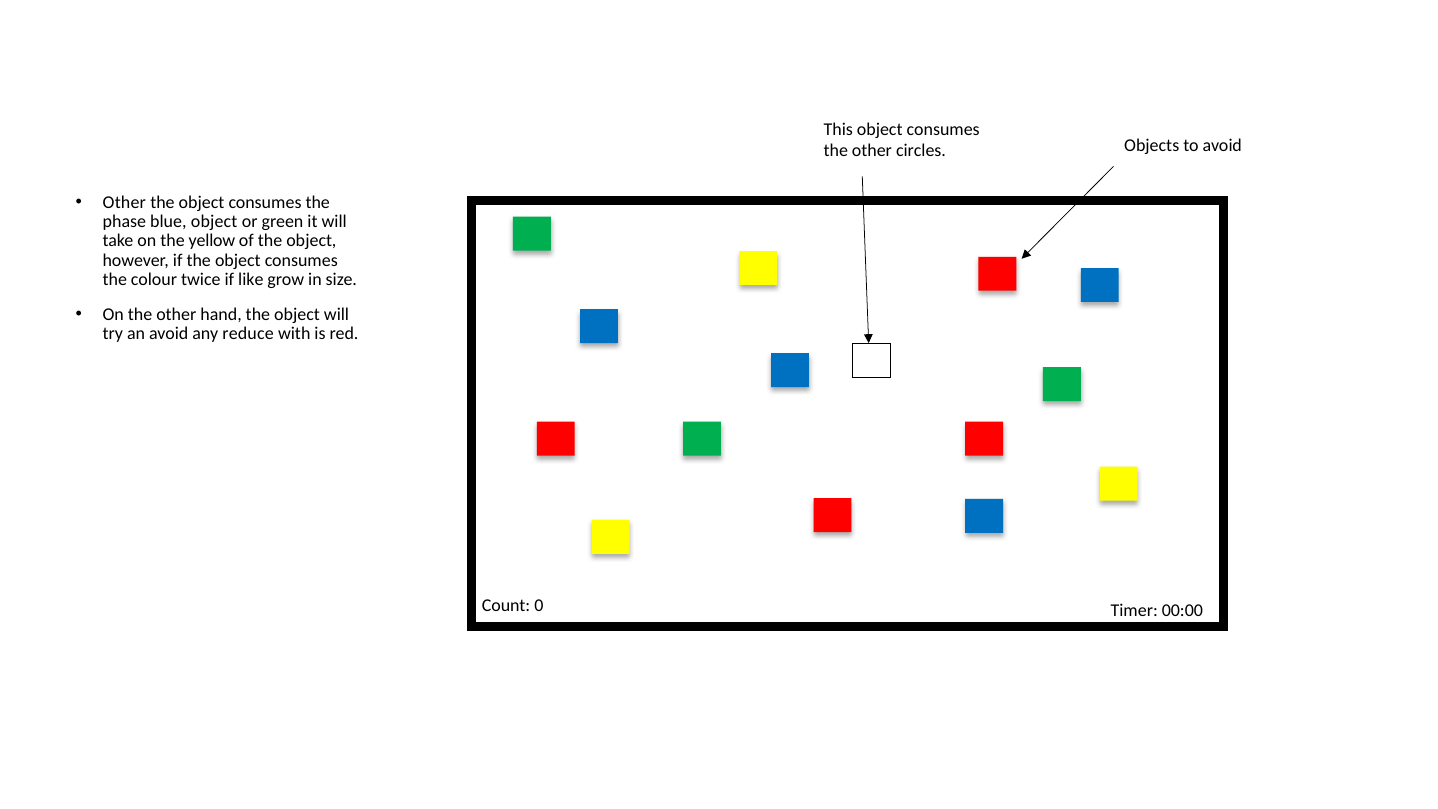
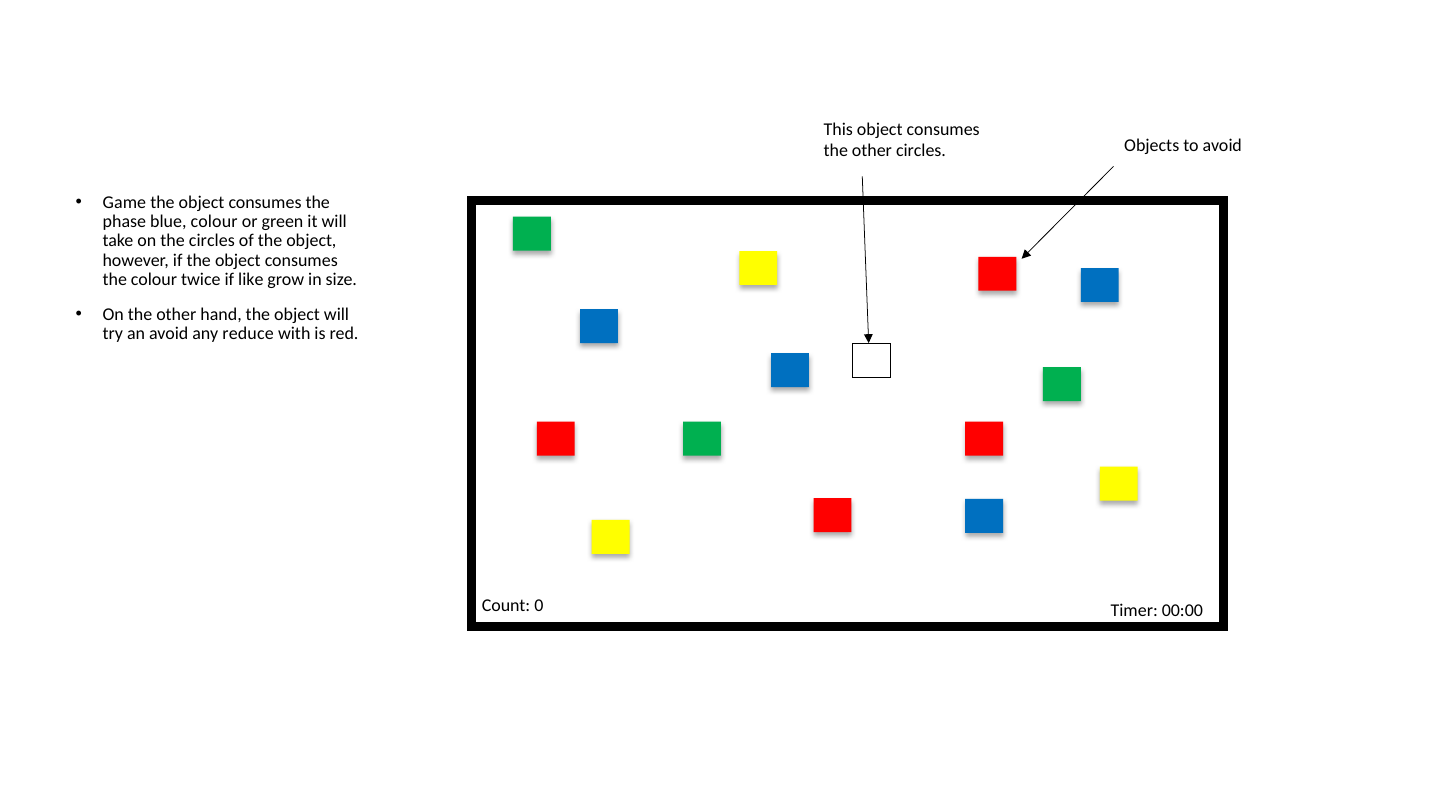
Other at (124, 202): Other -> Game
blue object: object -> colour
the yellow: yellow -> circles
